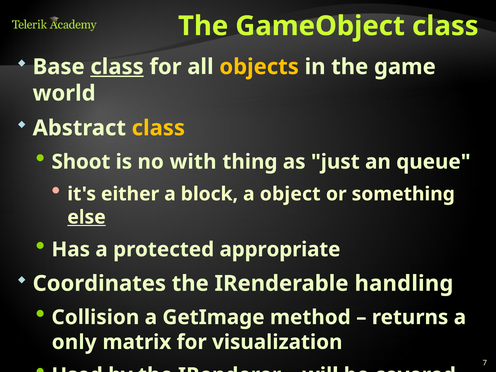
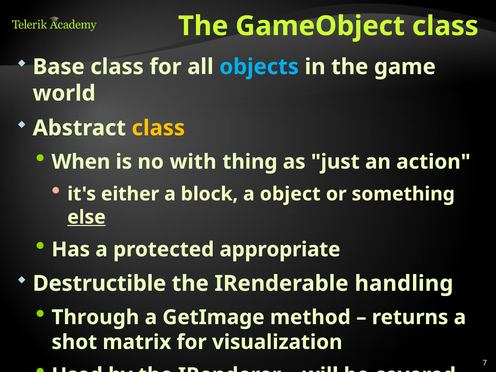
class at (117, 67) underline: present -> none
objects colour: yellow -> light blue
Shoot: Shoot -> When
queue: queue -> action
Coordinates: Coordinates -> Destructible
Collision: Collision -> Through
only: only -> shot
